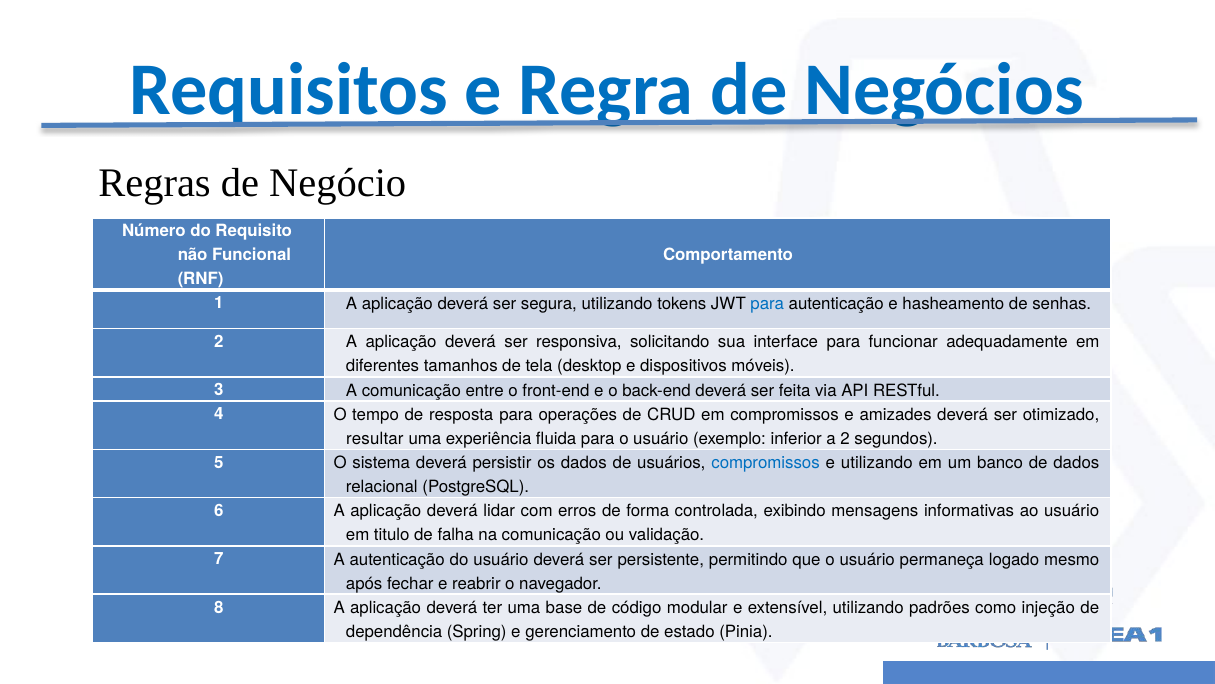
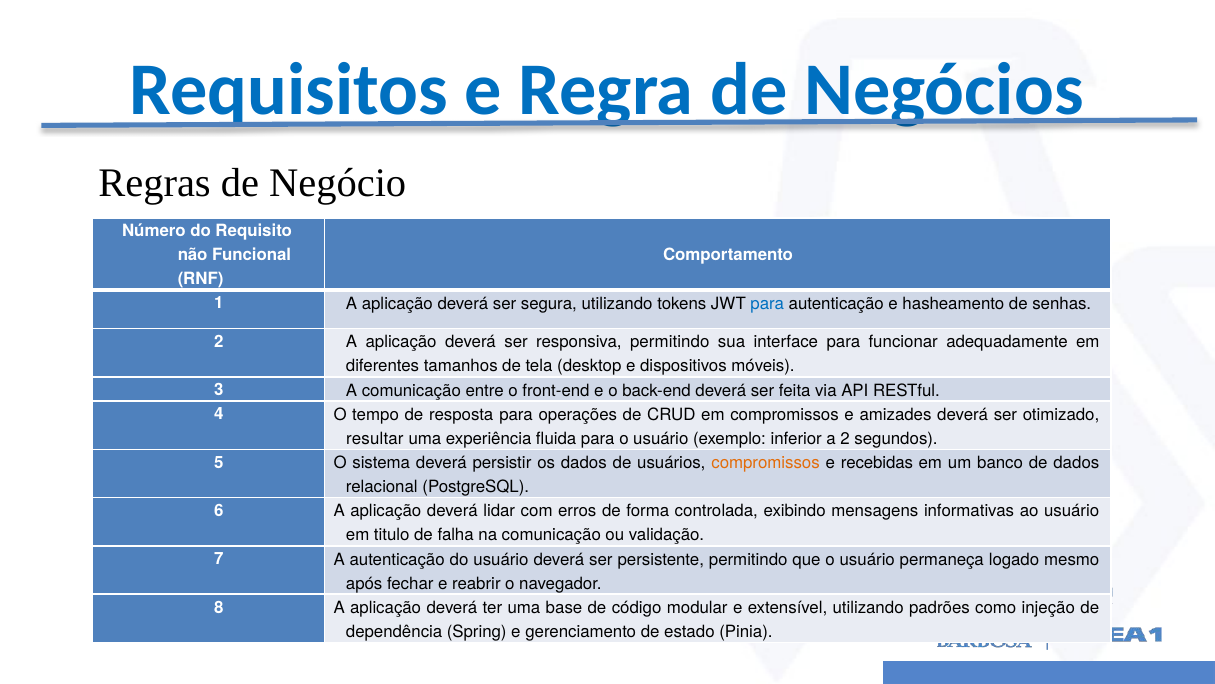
responsiva solicitando: solicitando -> permitindo
compromissos at (766, 463) colour: blue -> orange
e utilizando: utilizando -> recebidas
